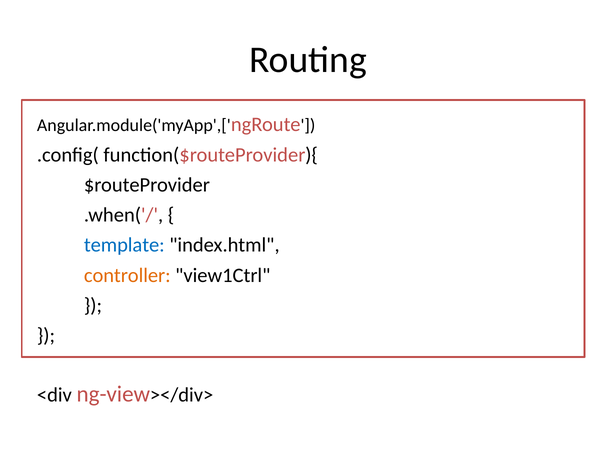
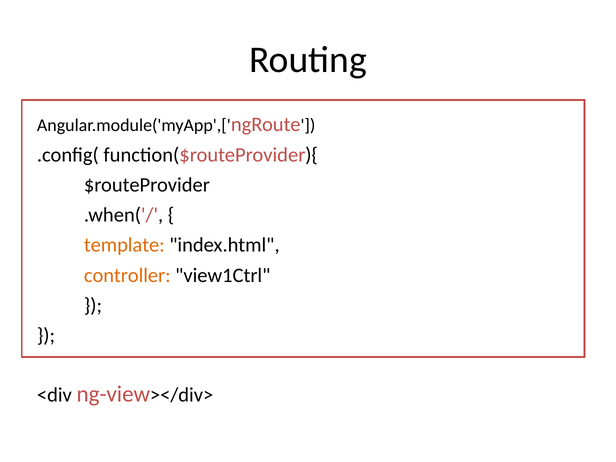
template colour: blue -> orange
